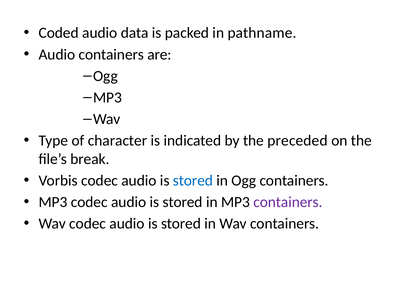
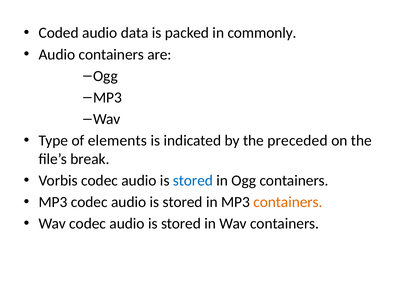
pathname: pathname -> commonly
character: character -> elements
containers at (288, 202) colour: purple -> orange
